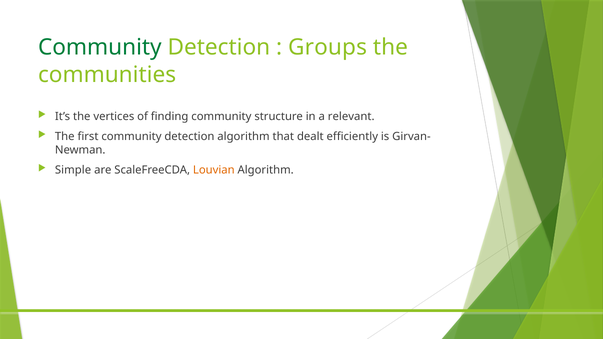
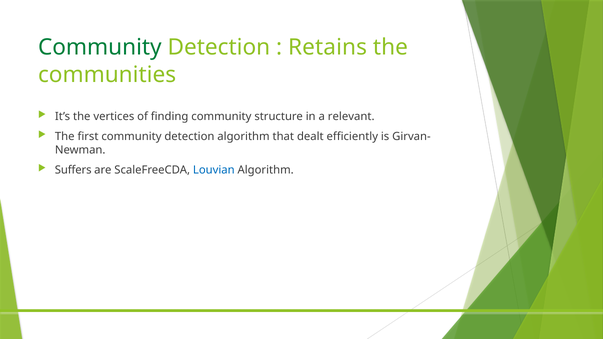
Groups: Groups -> Retains
Simple: Simple -> Suffers
Louvian colour: orange -> blue
